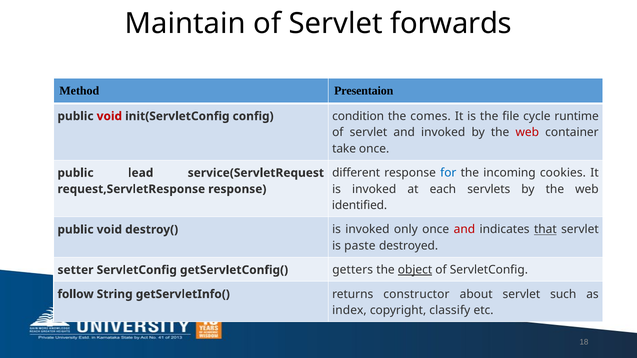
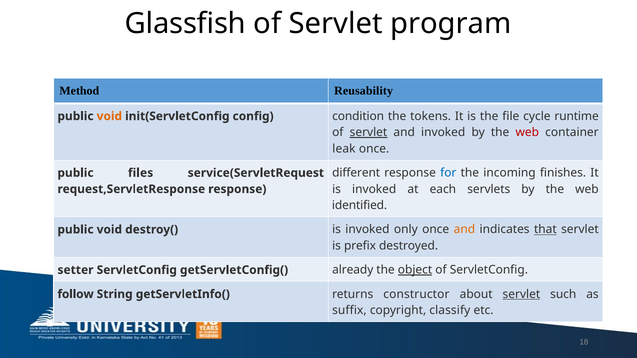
Maintain: Maintain -> Glassfish
forwards: forwards -> program
Presentaion: Presentaion -> Reusability
void at (109, 116) colour: red -> orange
comes: comes -> tokens
servlet at (368, 133) underline: none -> present
take: take -> leak
cookies: cookies -> finishes
lead: lead -> files
and at (464, 230) colour: red -> orange
paste: paste -> prefix
getters: getters -> already
servlet at (521, 294) underline: none -> present
index: index -> suffix
